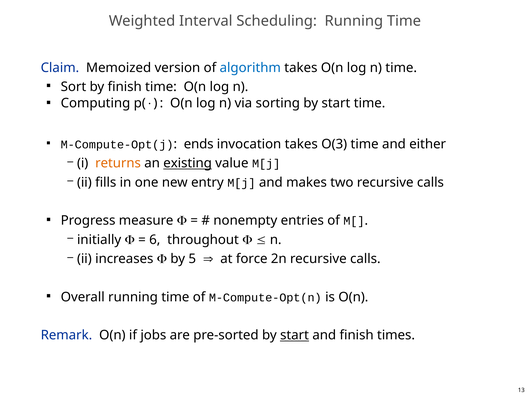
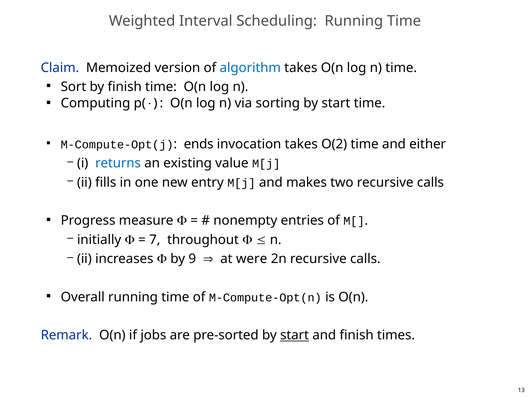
O(3: O(3 -> O(2
returns colour: orange -> blue
existing underline: present -> none
6: 6 -> 7
5: 5 -> 9
force: force -> were
